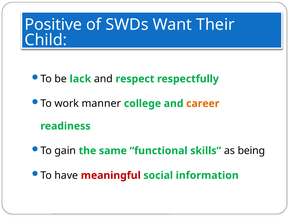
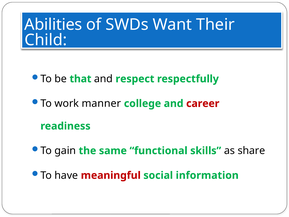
Positive: Positive -> Abilities
lack: lack -> that
career colour: orange -> red
being: being -> share
